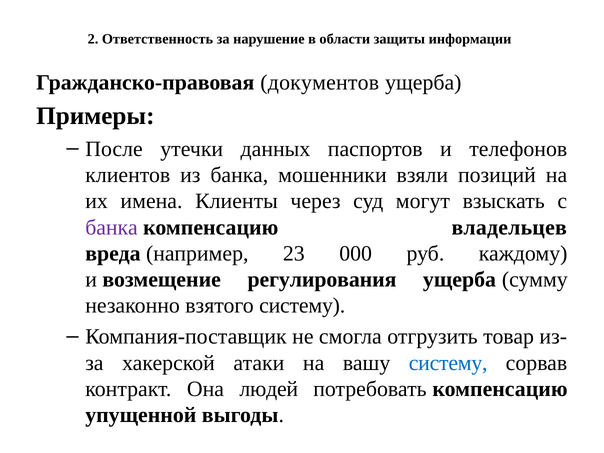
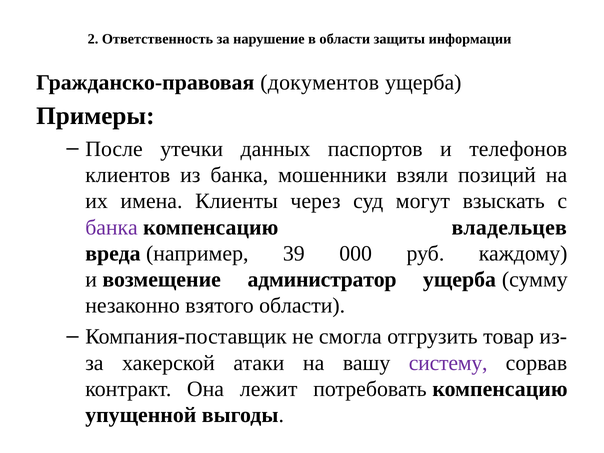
23: 23 -> 39
регулирования: регулирования -> администратор
взятого систему: систему -> области
систему at (448, 363) colour: blue -> purple
людей: людей -> лежит
